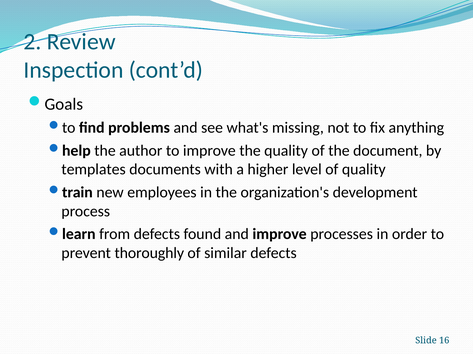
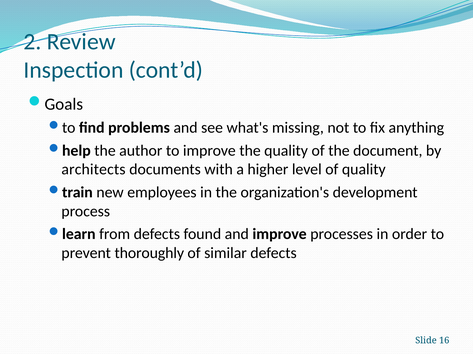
templates: templates -> architects
